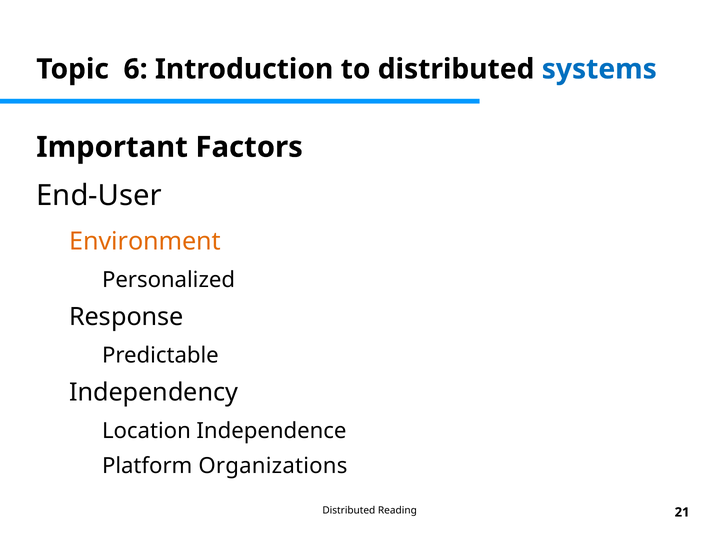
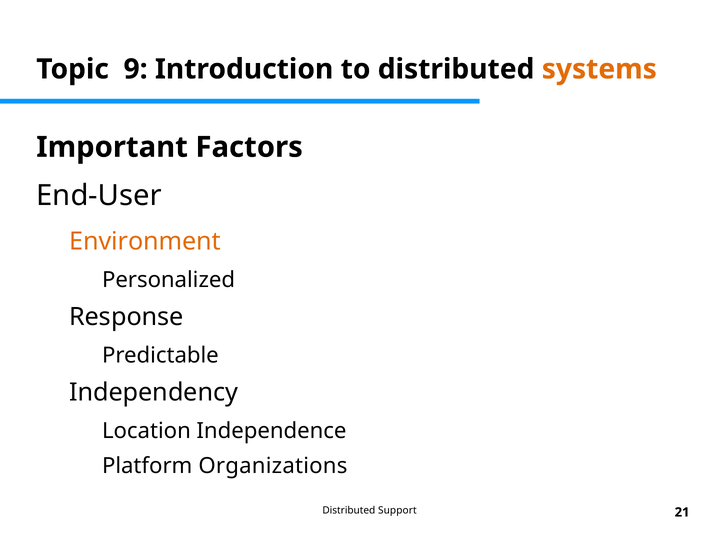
6: 6 -> 9
systems colour: blue -> orange
Reading: Reading -> Support
